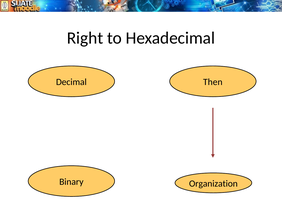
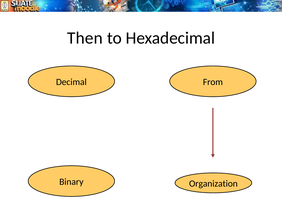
Right: Right -> Then
Then: Then -> From
